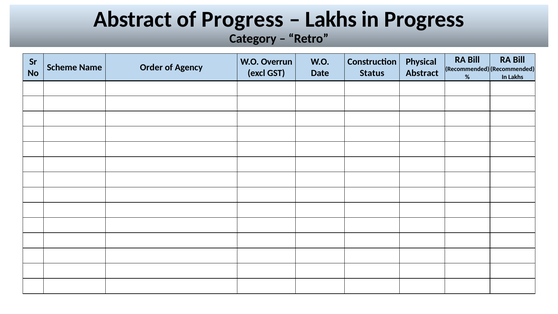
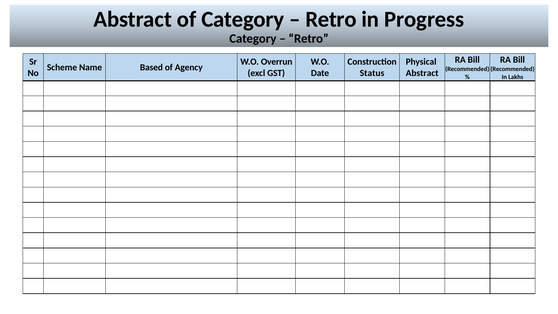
of Progress: Progress -> Category
Lakhs at (331, 19): Lakhs -> Retro
Order: Order -> Based
